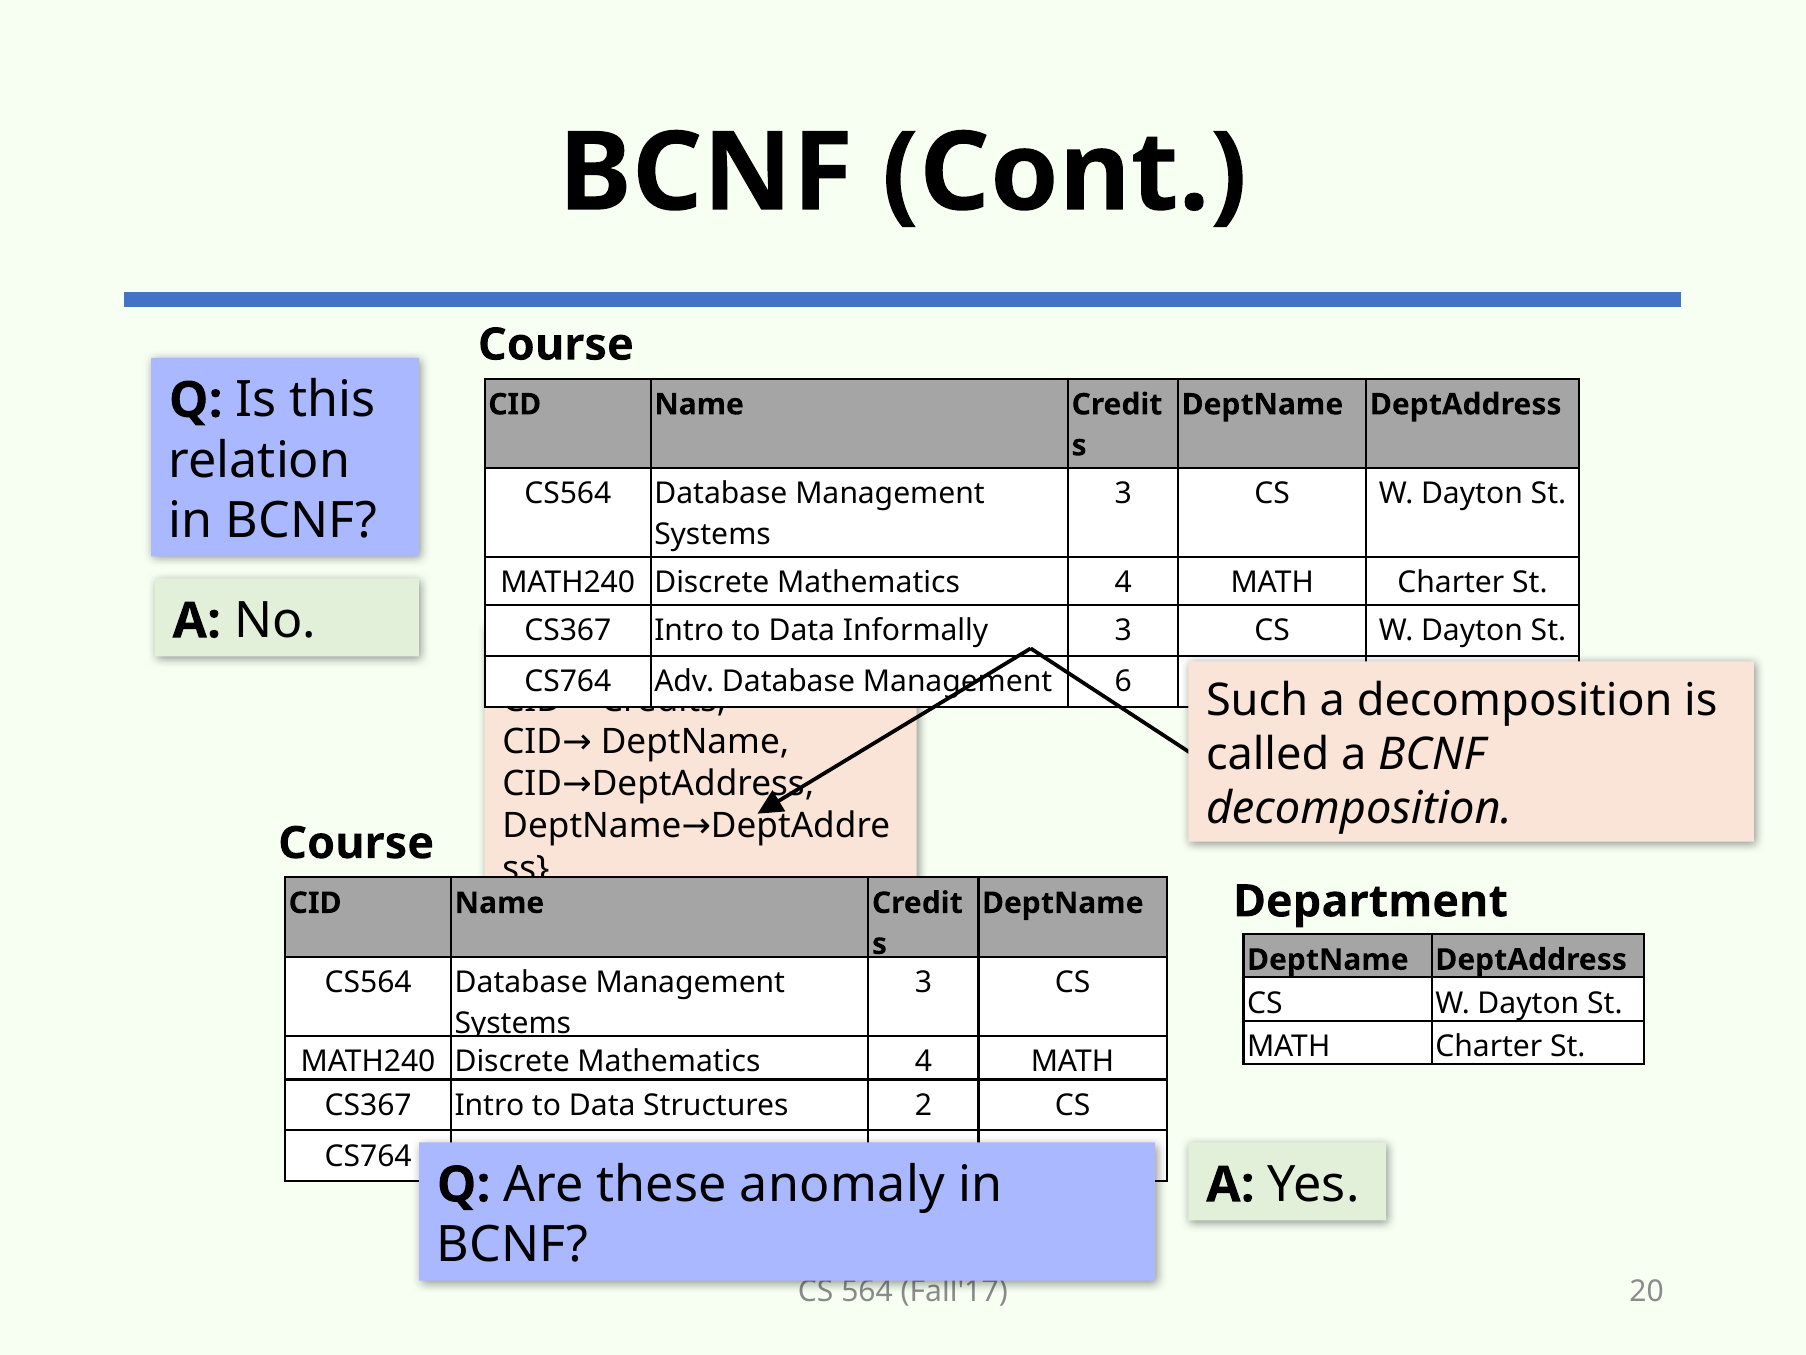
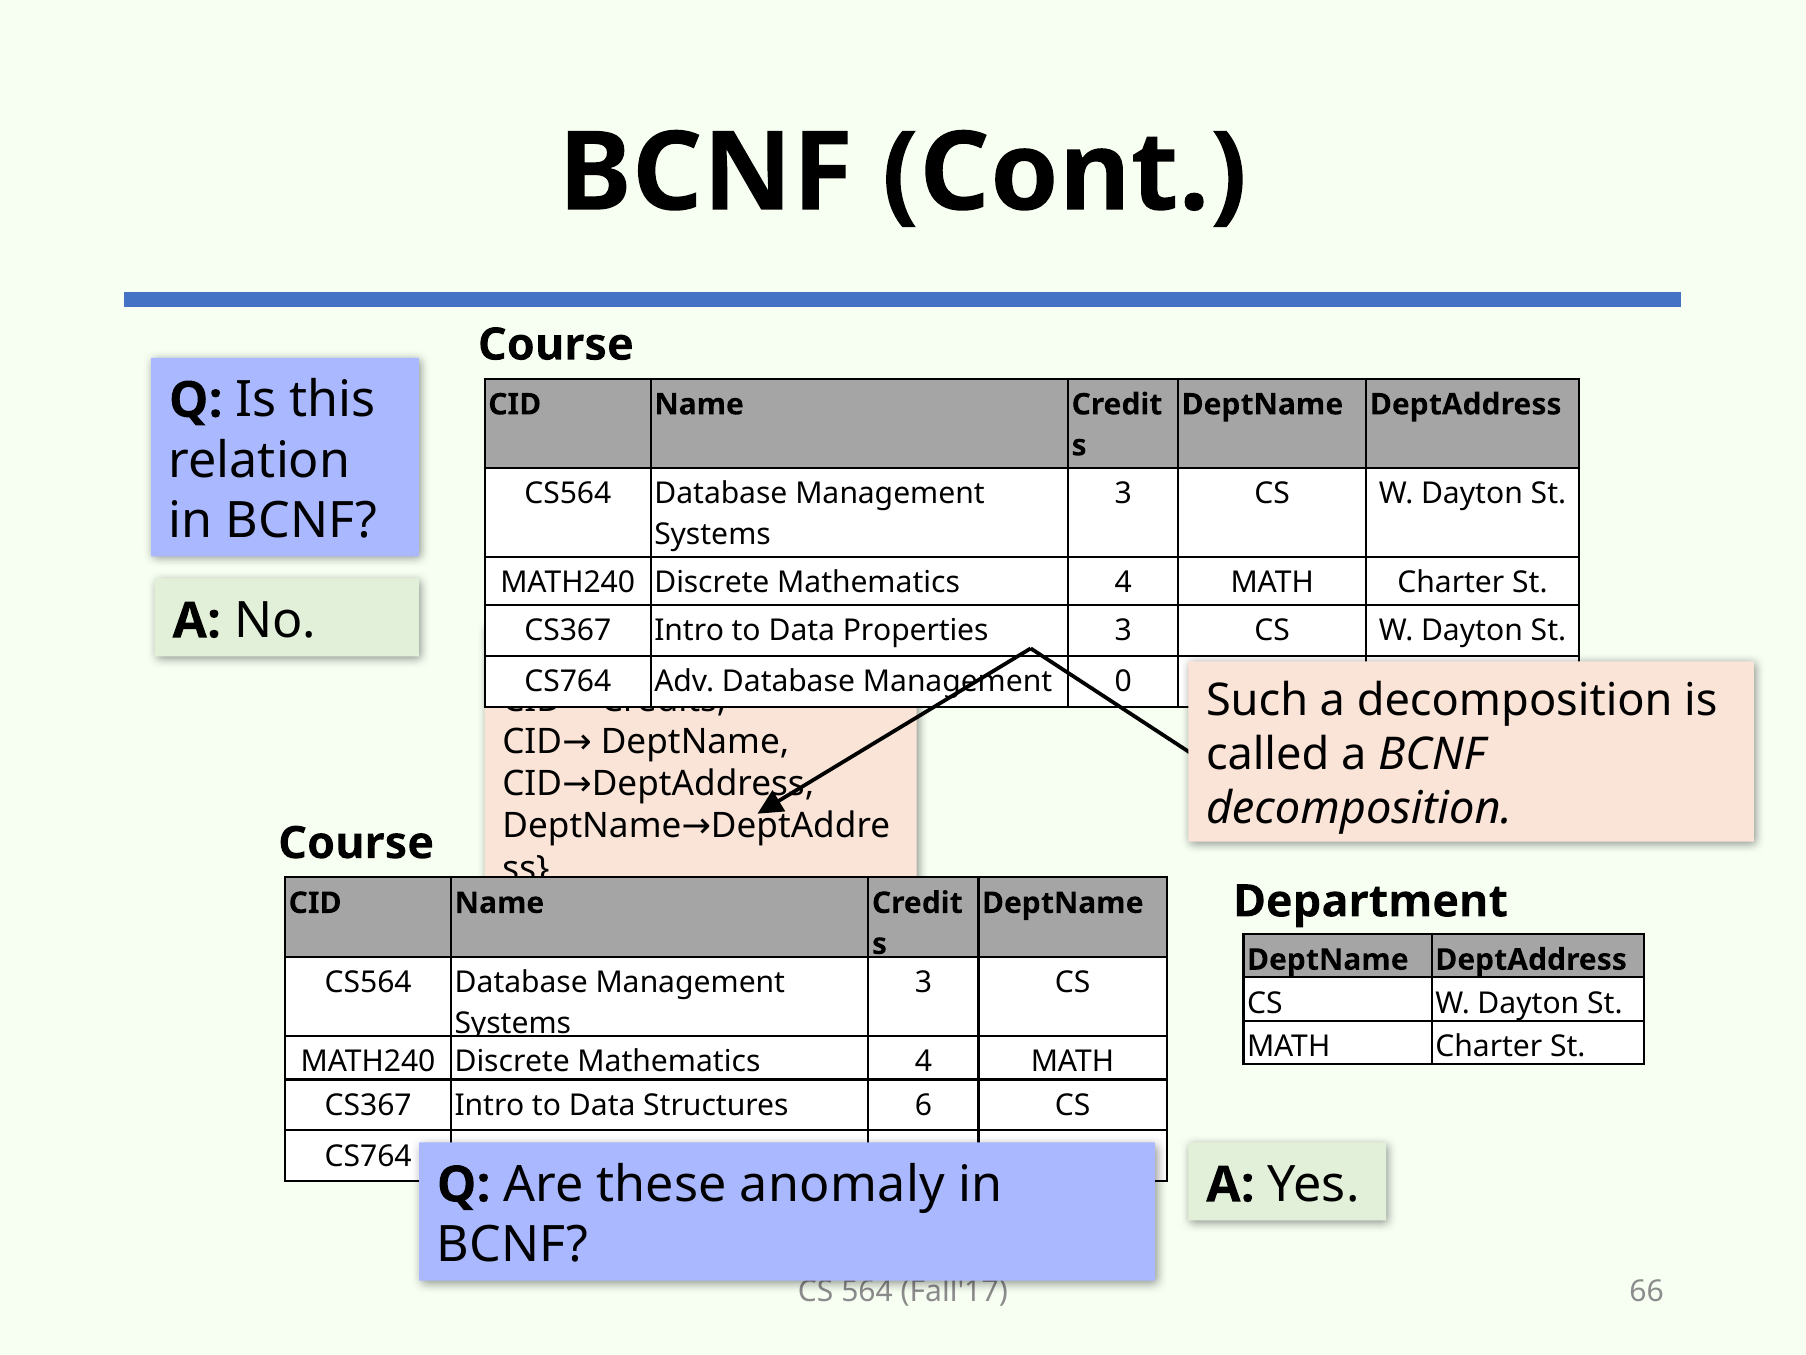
Informally: Informally -> Properties
6: 6 -> 0
2: 2 -> 6
20: 20 -> 66
